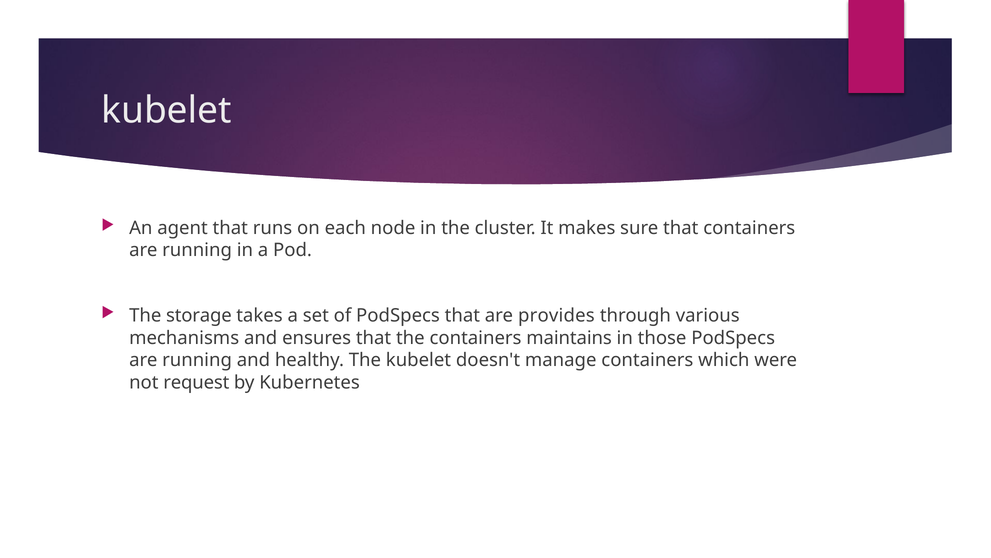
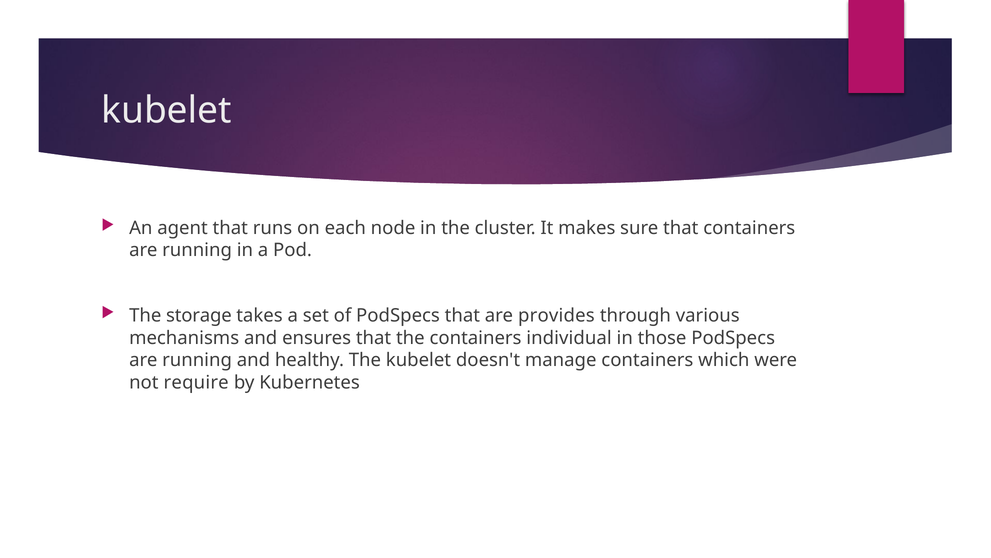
maintains: maintains -> individual
request: request -> require
